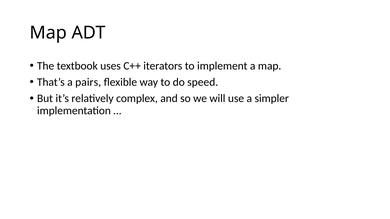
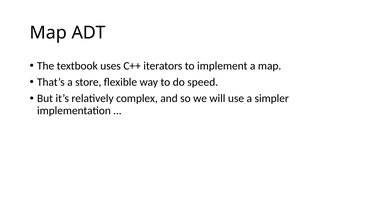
pairs: pairs -> store
